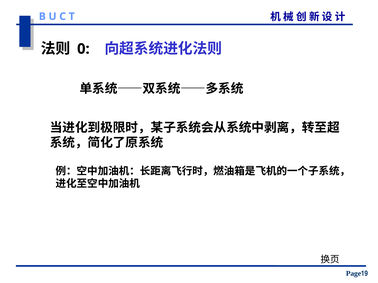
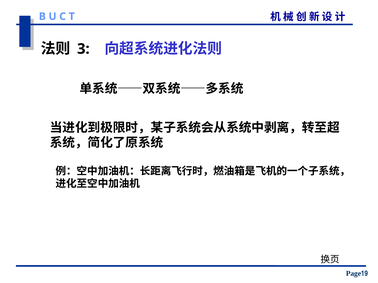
0: 0 -> 3
